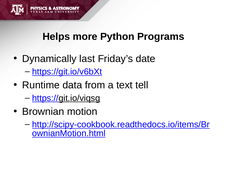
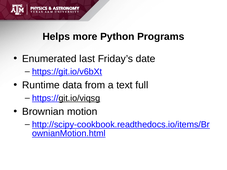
Dynamically: Dynamically -> Enumerated
tell: tell -> full
